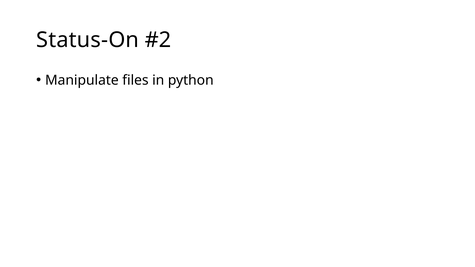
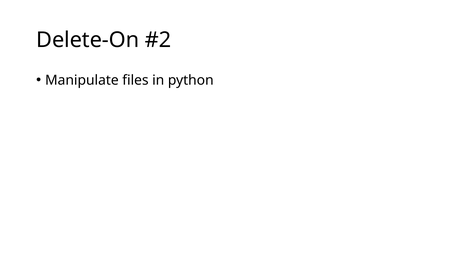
Status-On: Status-On -> Delete-On
